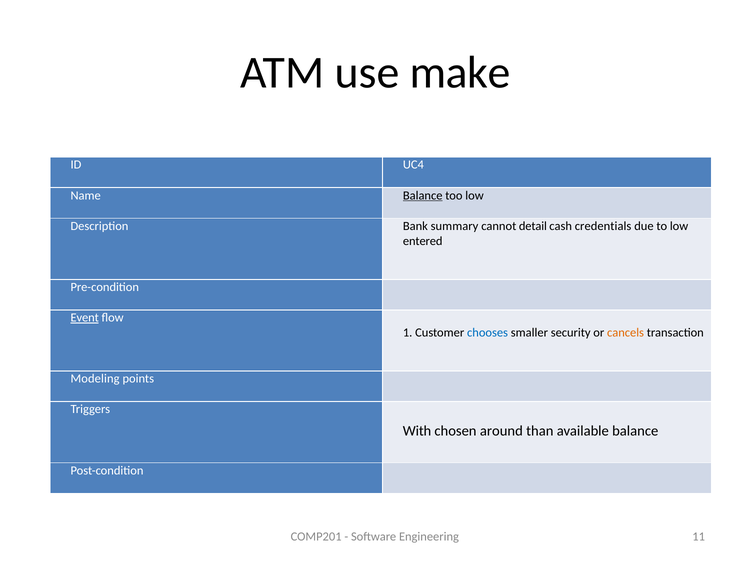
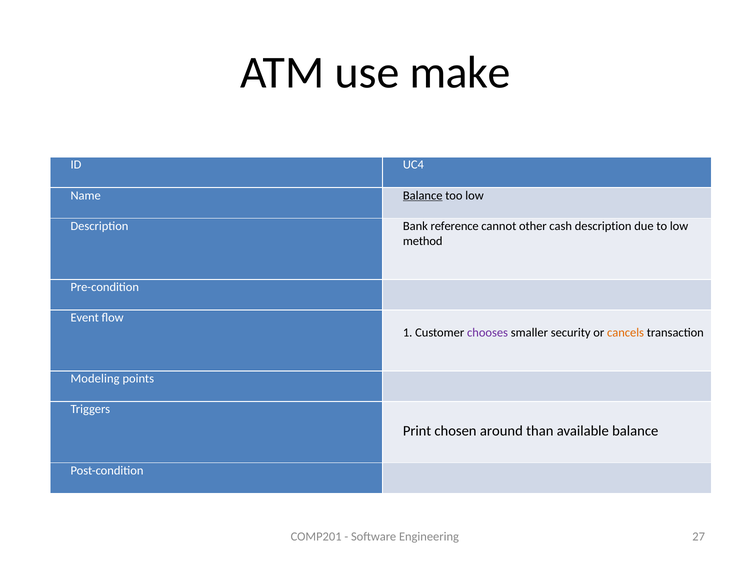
summary: summary -> reference
detail: detail -> other
cash credentials: credentials -> description
entered: entered -> method
Event underline: present -> none
chooses colour: blue -> purple
With: With -> Print
11: 11 -> 27
